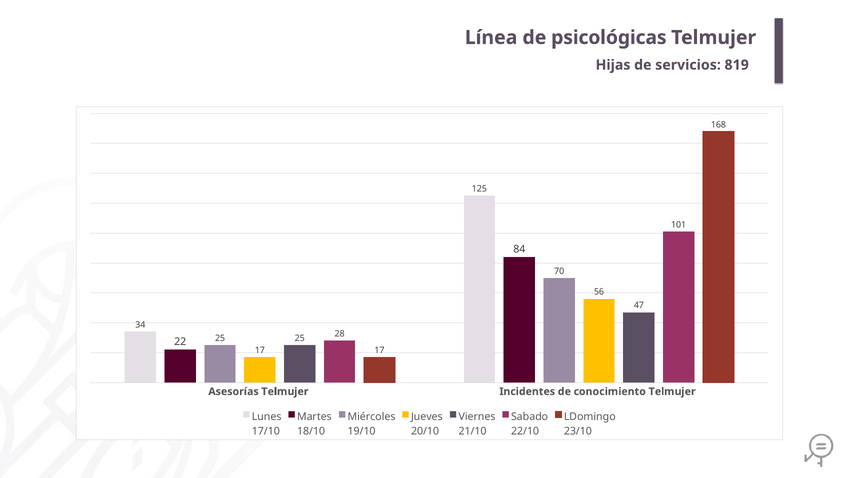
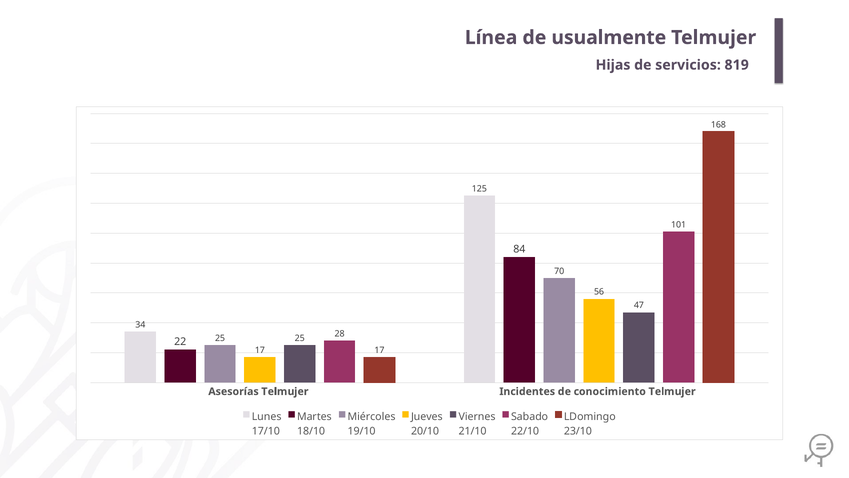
psicológicas: psicológicas -> usualmente
